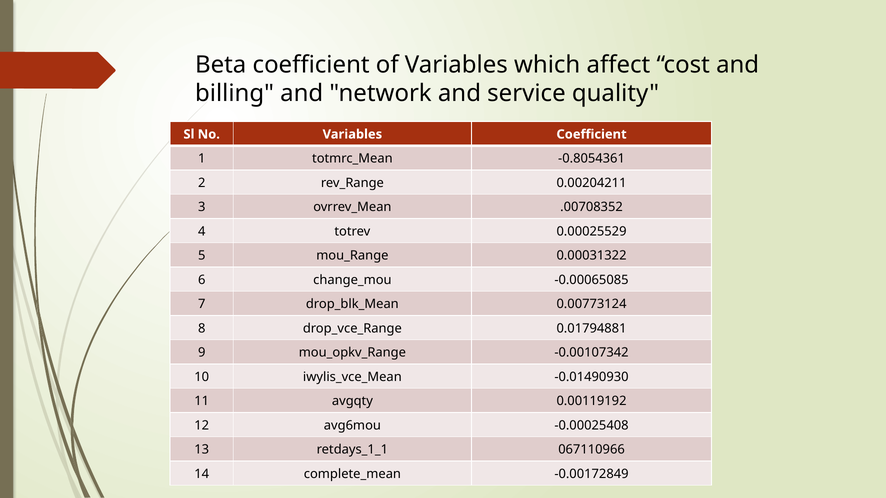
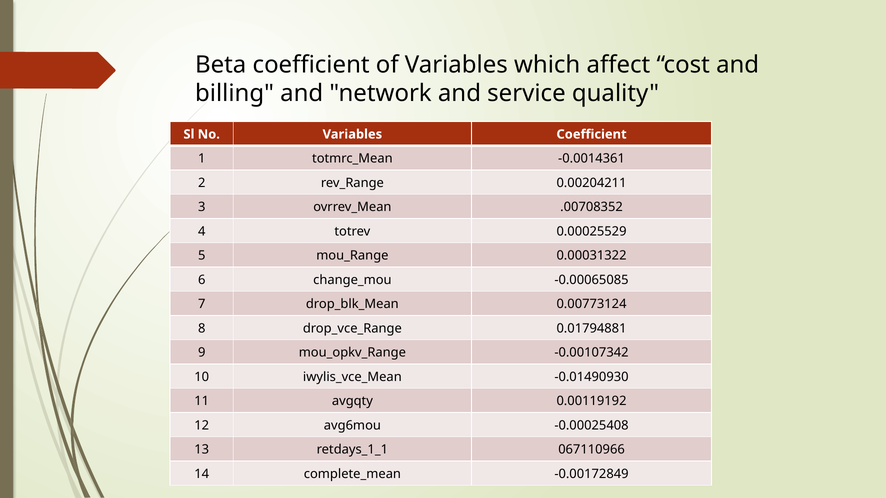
-0.8054361: -0.8054361 -> -0.0014361
